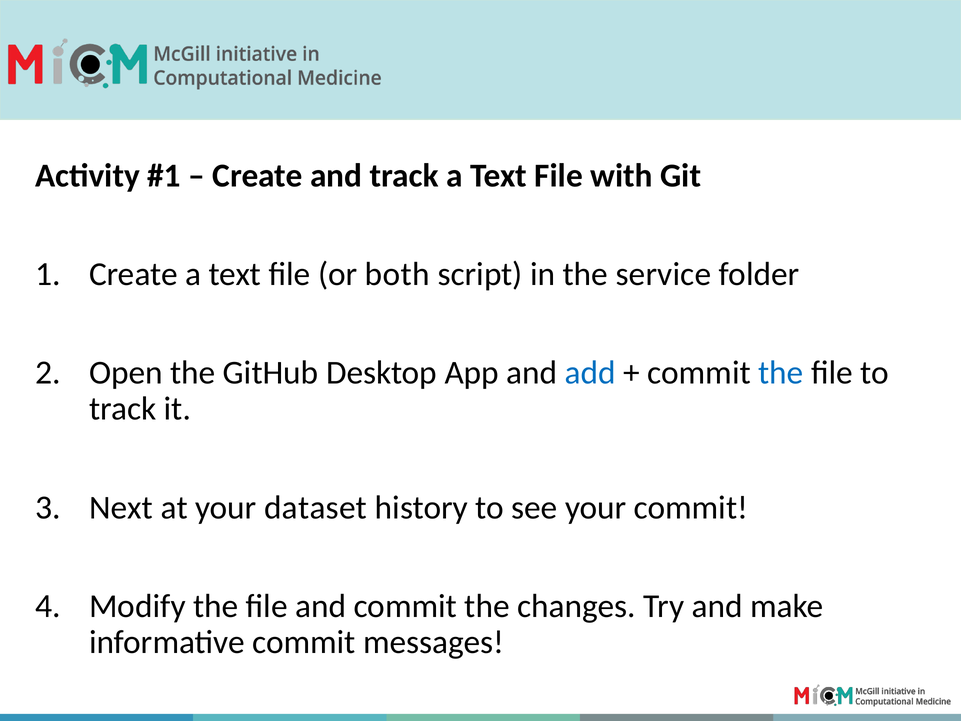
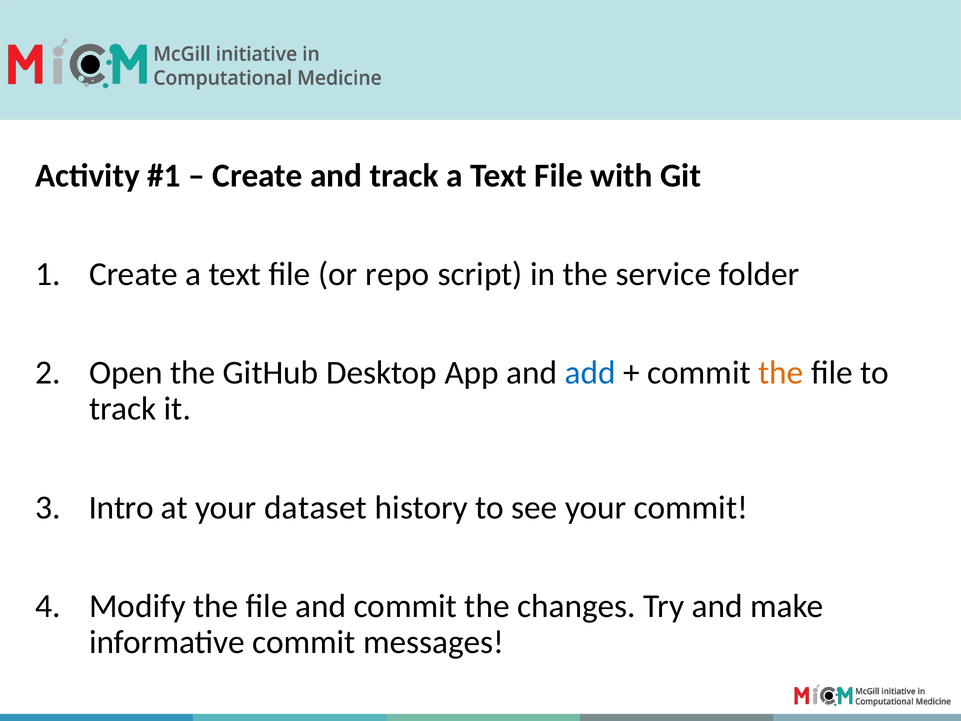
both: both -> repo
the at (781, 373) colour: blue -> orange
Next: Next -> Intro
